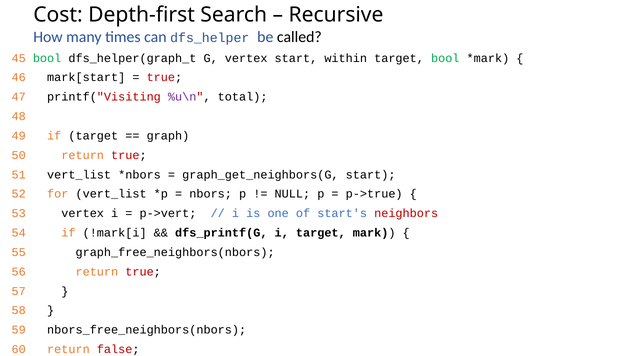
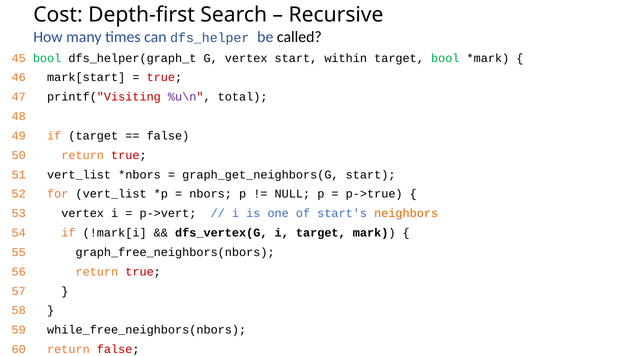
graph at (168, 136): graph -> false
neighbors colour: red -> orange
dfs_printf(G: dfs_printf(G -> dfs_vertex(G
nbors_free_neighbors(nbors: nbors_free_neighbors(nbors -> while_free_neighbors(nbors
